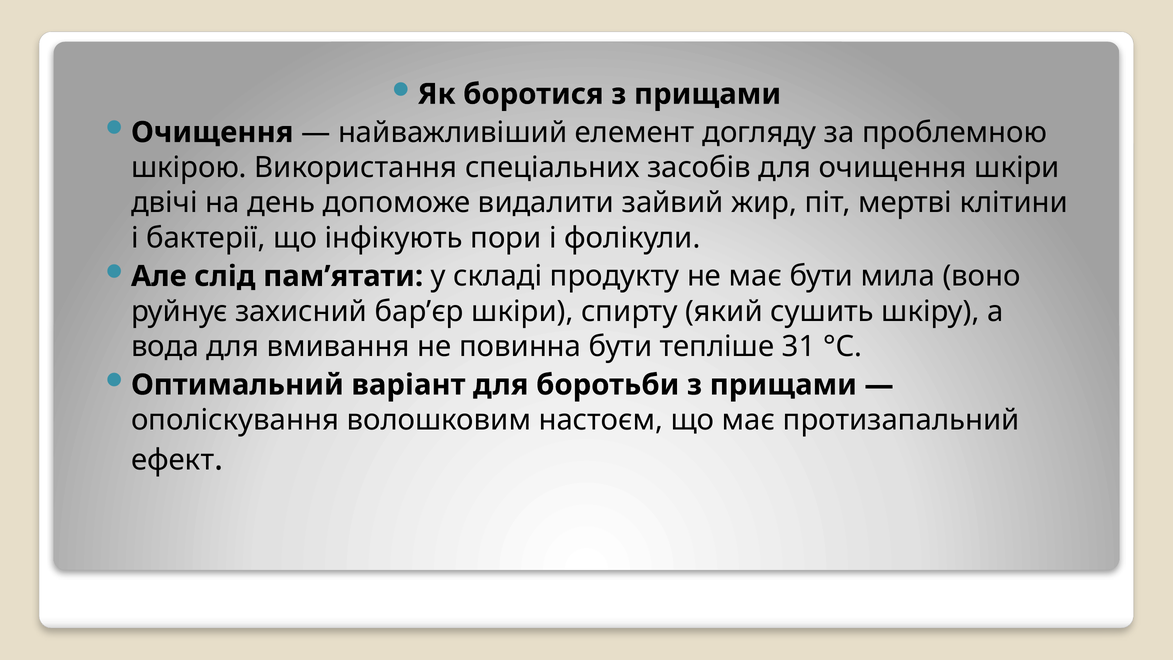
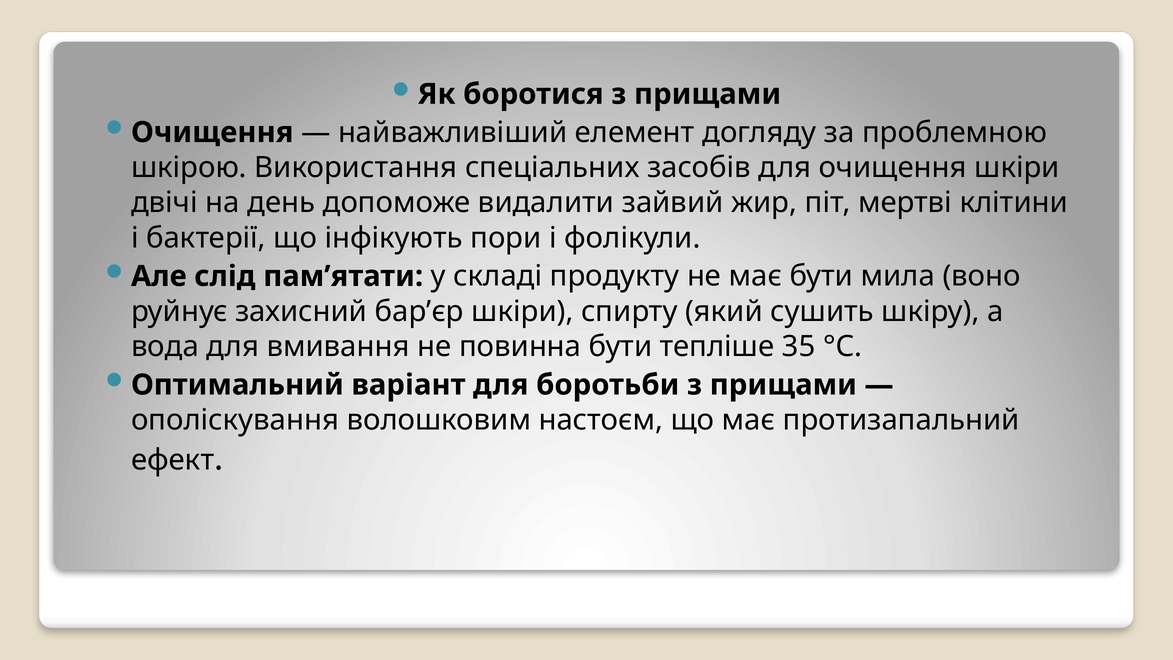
31: 31 -> 35
